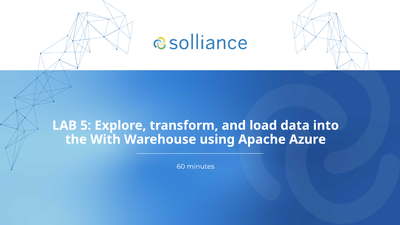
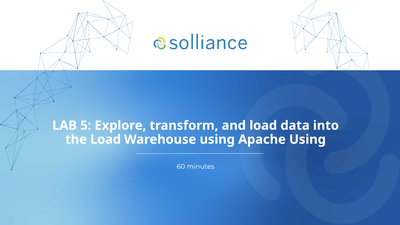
the With: With -> Load
Apache Azure: Azure -> Using
